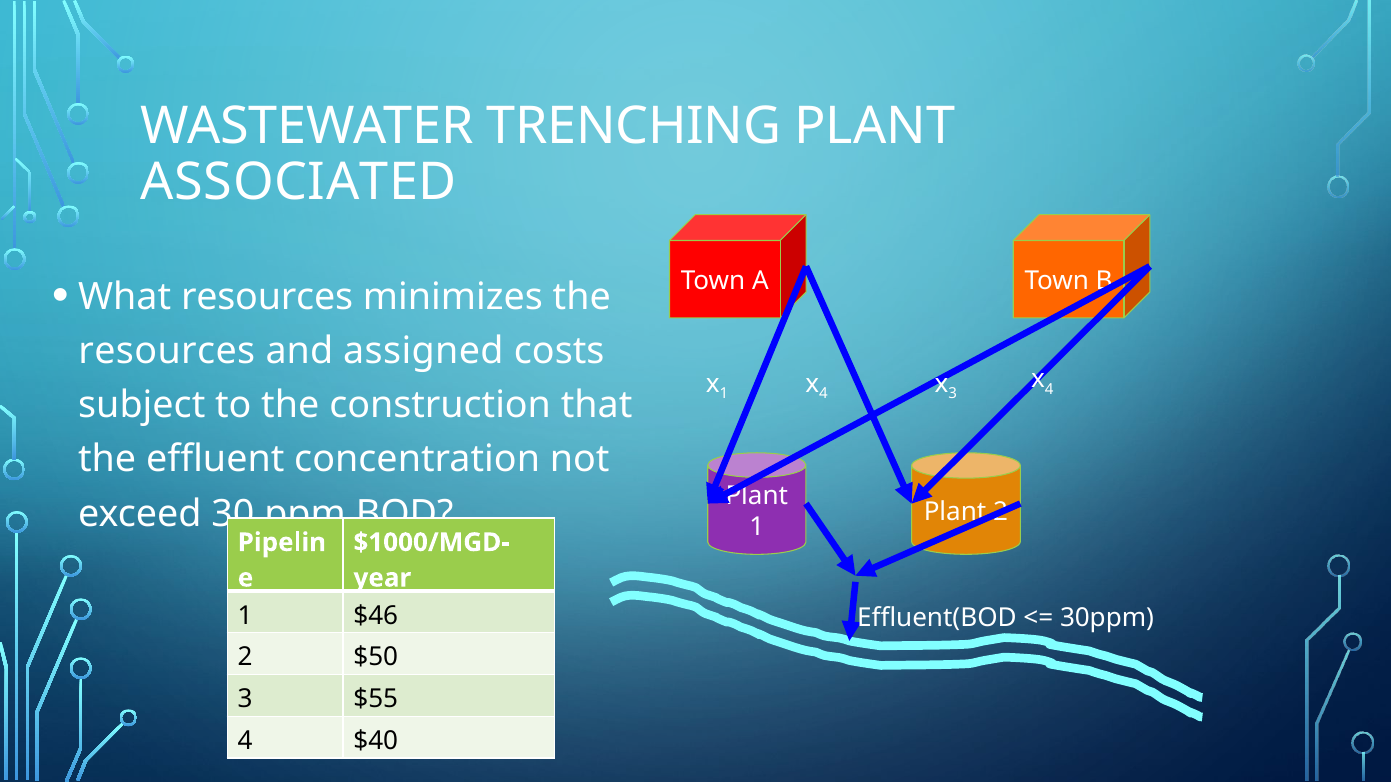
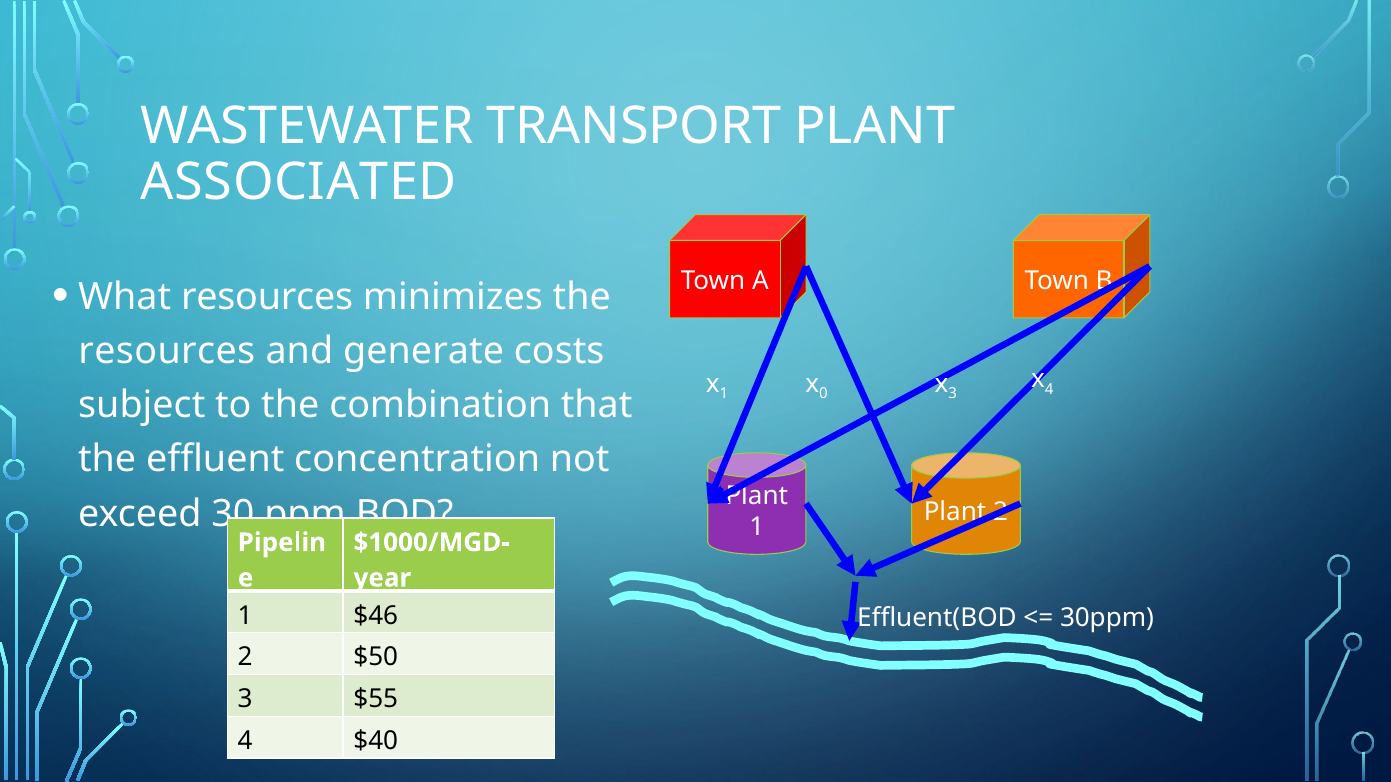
TRENCHING: TRENCHING -> TRANSPORT
assigned: assigned -> generate
4 at (823, 394): 4 -> 0
construction: construction -> combination
